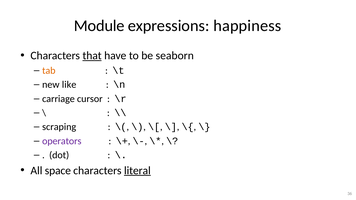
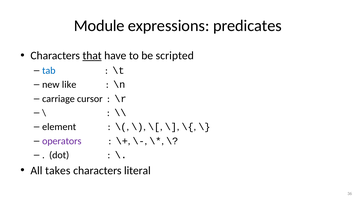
happiness: happiness -> predicates
seaborn: seaborn -> scripted
tab colour: orange -> blue
scraping: scraping -> element
space: space -> takes
literal underline: present -> none
